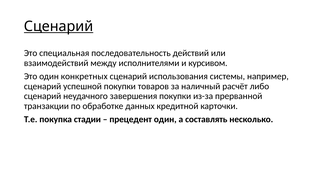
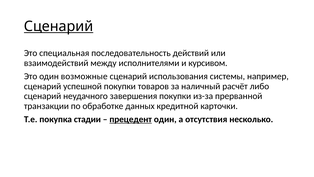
конкретных: конкретных -> возможные
прецедент underline: none -> present
составлять: составлять -> отсутствия
